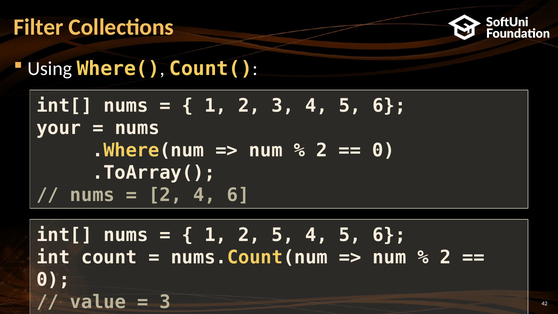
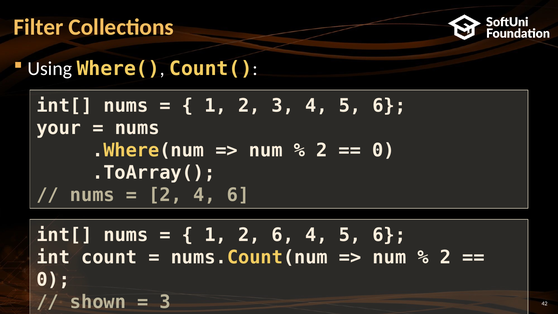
2 5: 5 -> 6
value: value -> shown
